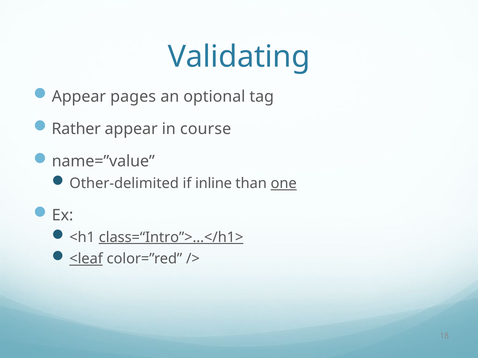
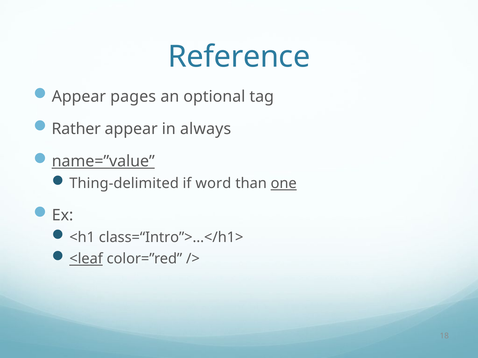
Validating: Validating -> Reference
course: course -> always
name=”value underline: none -> present
Other-delimited: Other-delimited -> Thing-delimited
inline: inline -> word
class=“Intro”>…</h1> underline: present -> none
